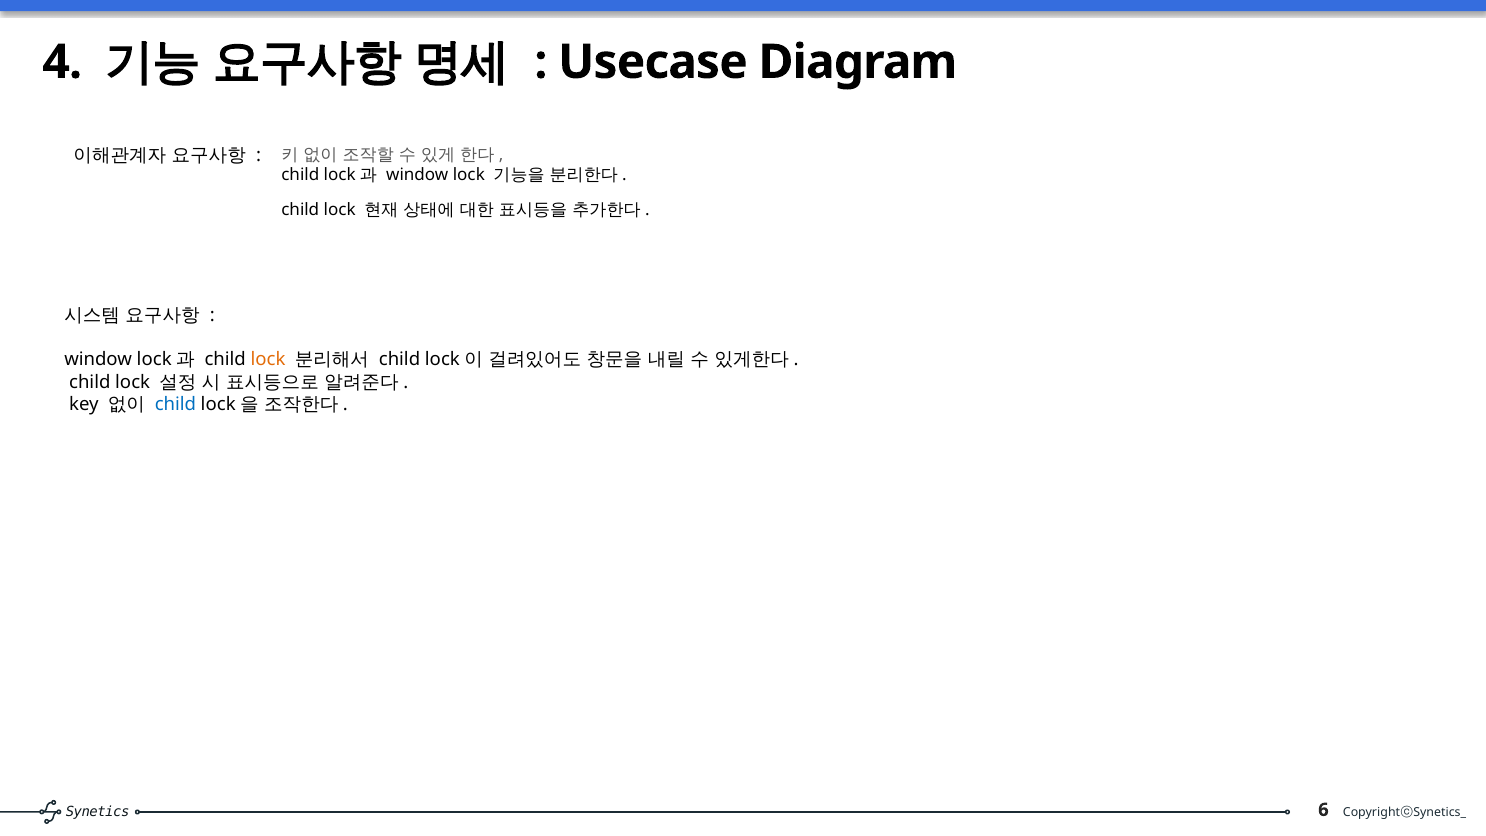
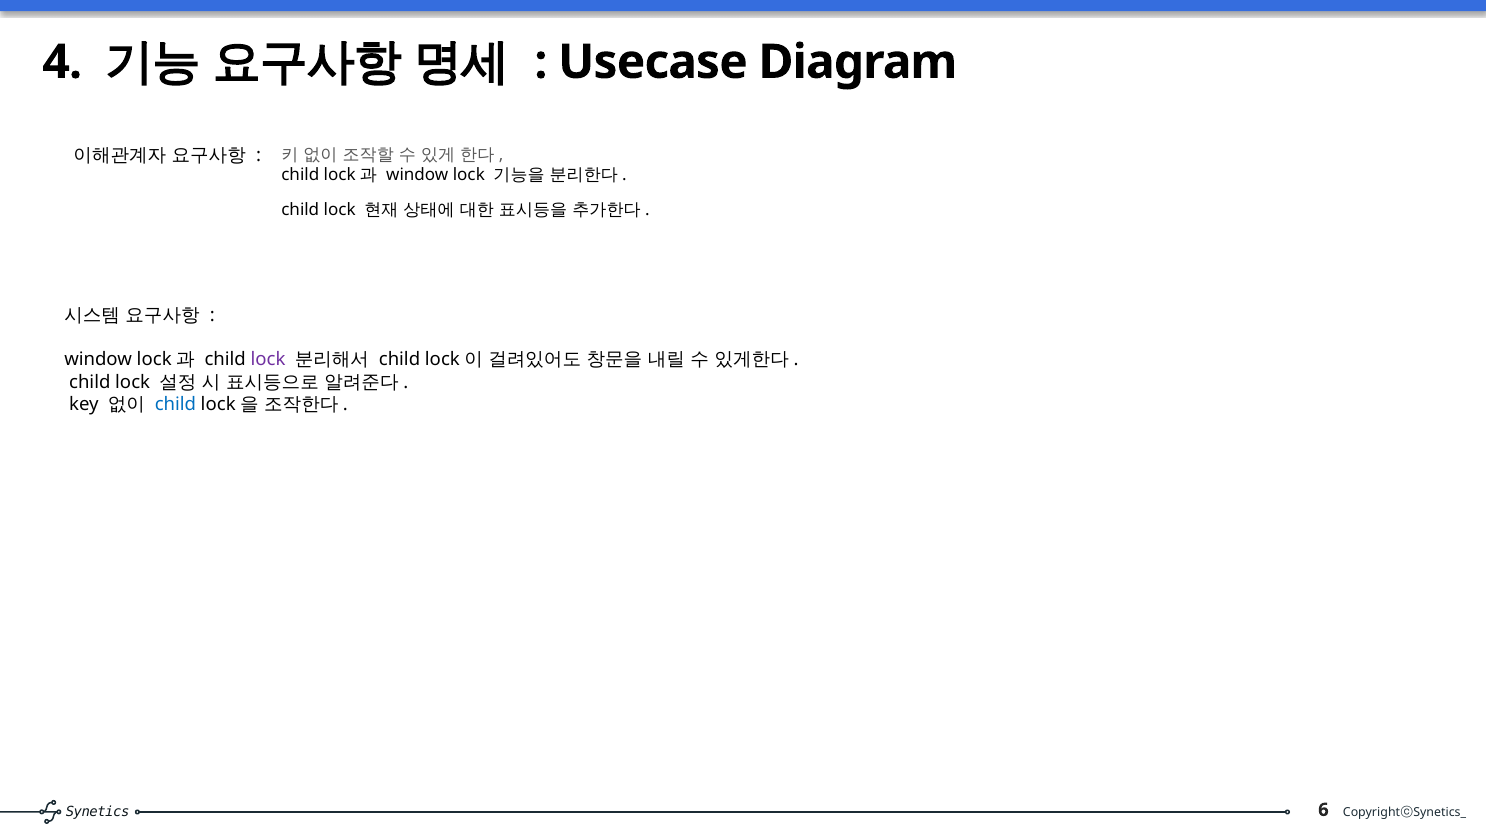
lock at (268, 360) colour: orange -> purple
